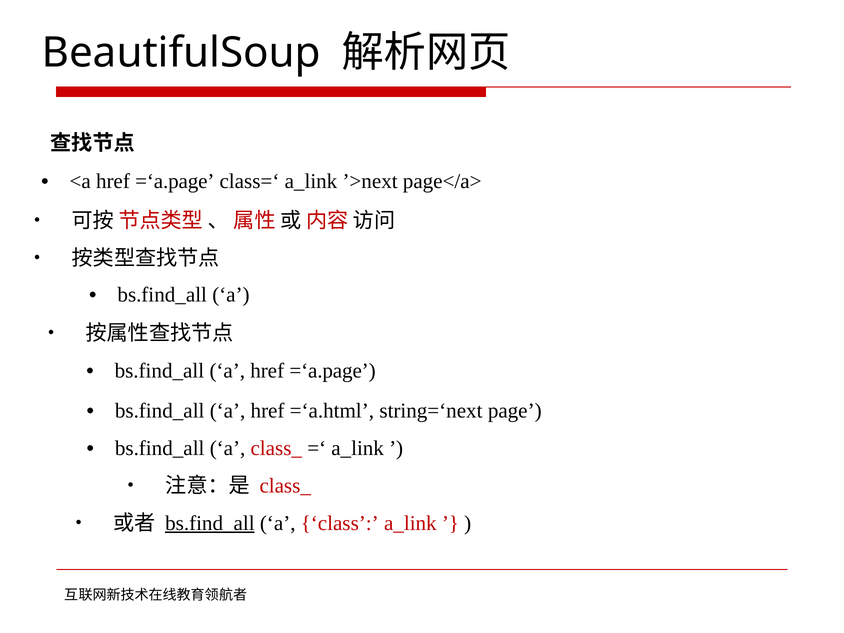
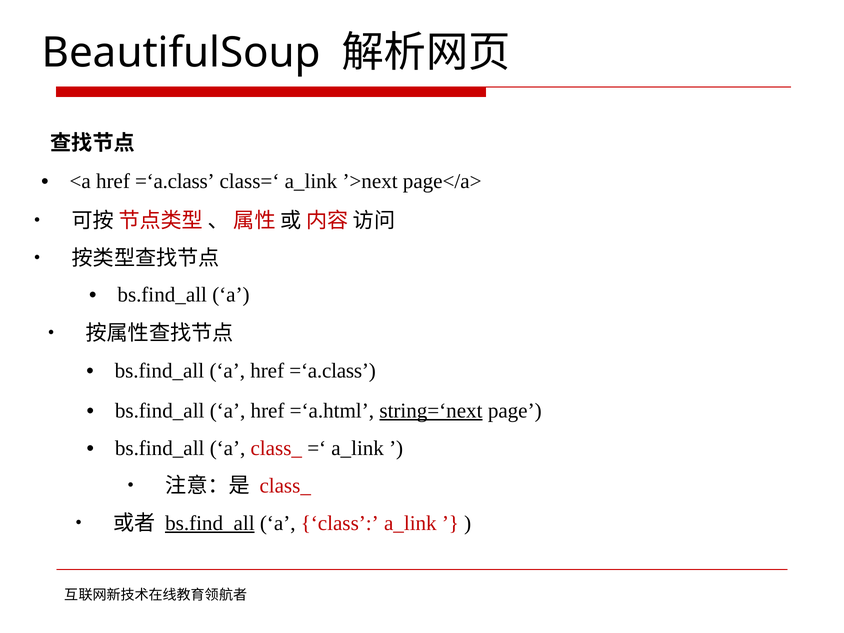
<a href =‘a.page: =‘a.page -> =‘a.class
a href =‘a.page: =‘a.page -> =‘a.class
string=‘next underline: none -> present
